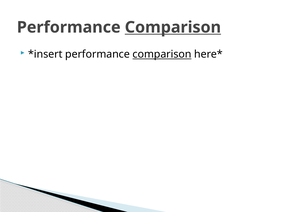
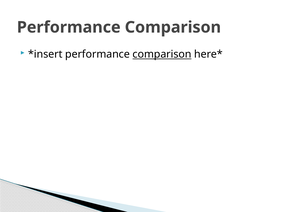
Comparison at (173, 27) underline: present -> none
